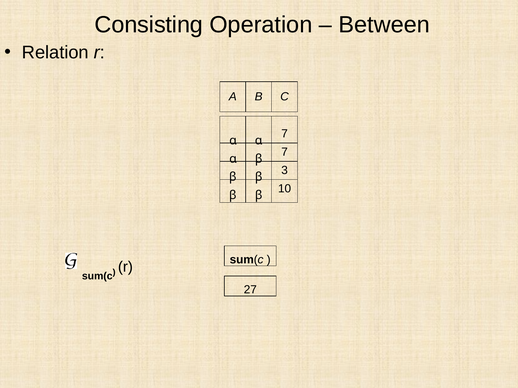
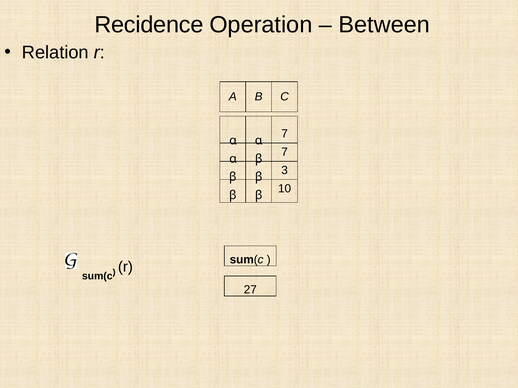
Consisting: Consisting -> Recidence
